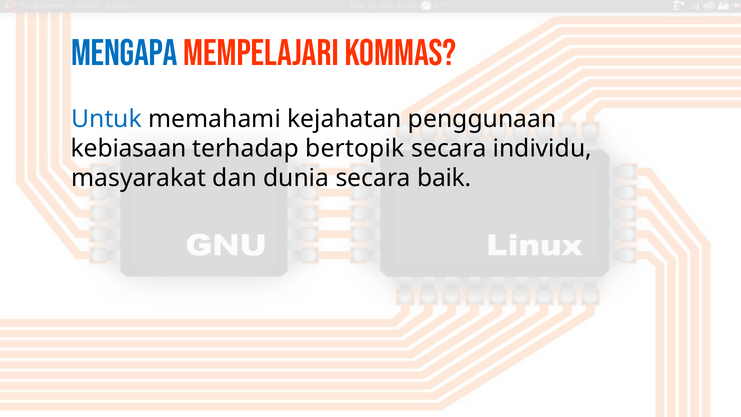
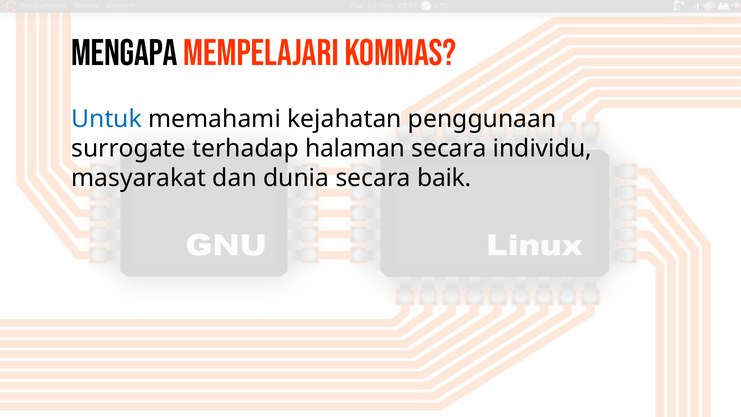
Mengapa colour: blue -> black
kebiasaan: kebiasaan -> surrogate
bertopik: bertopik -> halaman
